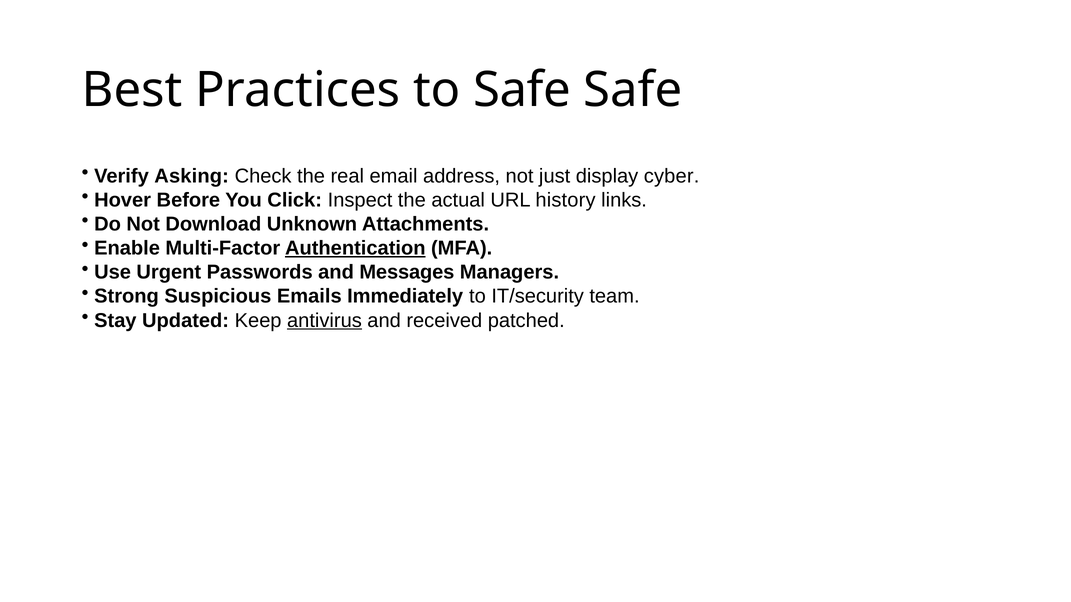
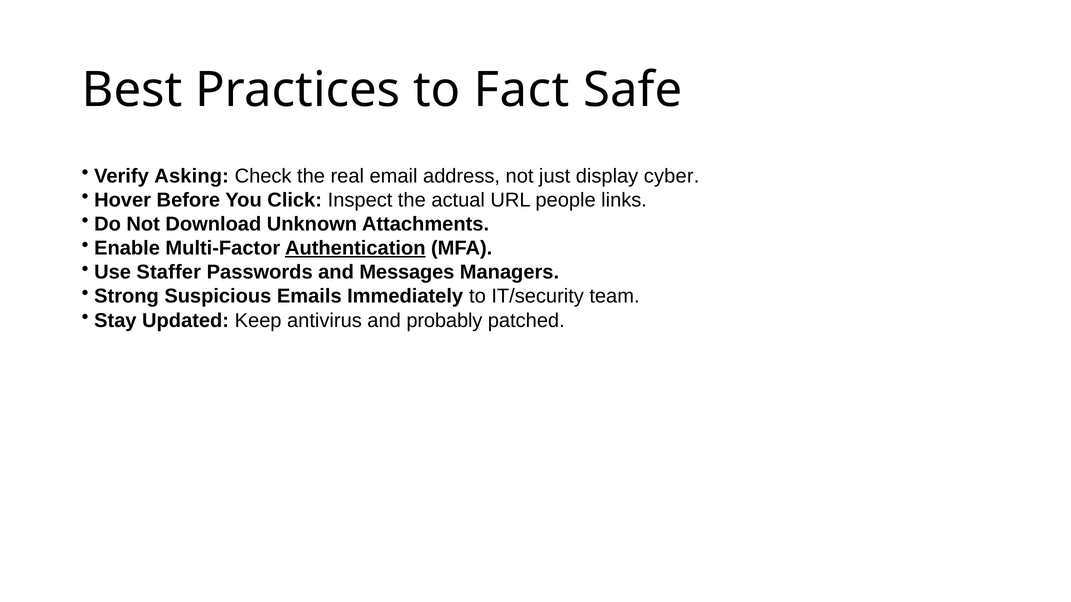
to Safe: Safe -> Fact
history: history -> people
Urgent: Urgent -> Staffer
antivirus underline: present -> none
received: received -> probably
